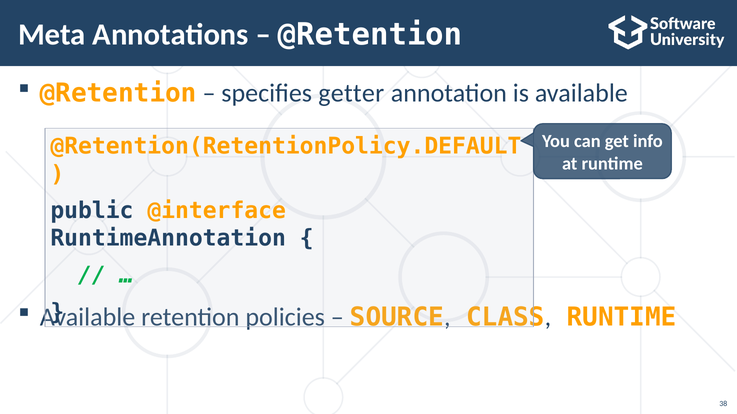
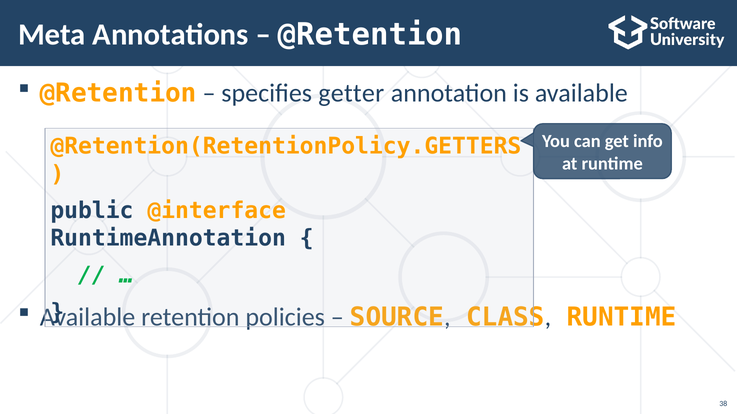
@Retention(RetentionPolicy.DEFAULT: @Retention(RetentionPolicy.DEFAULT -> @Retention(RetentionPolicy.GETTERS
